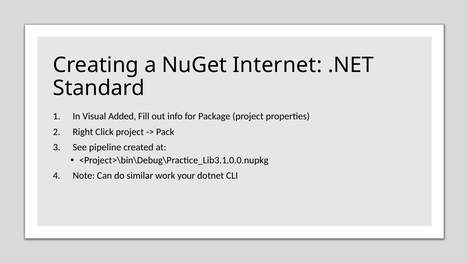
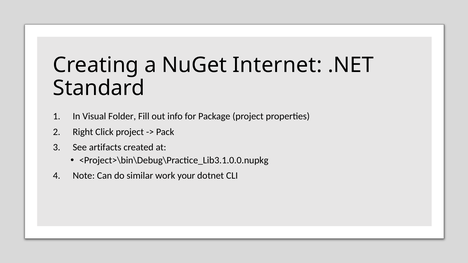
Added: Added -> Folder
pipeline: pipeline -> artifacts
